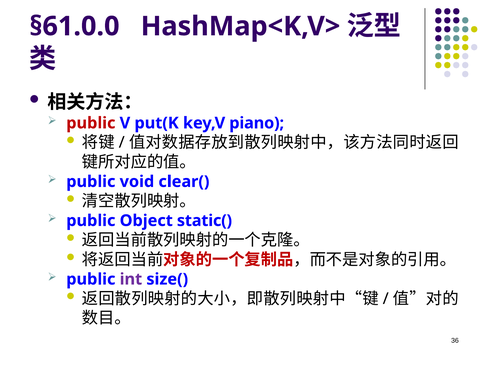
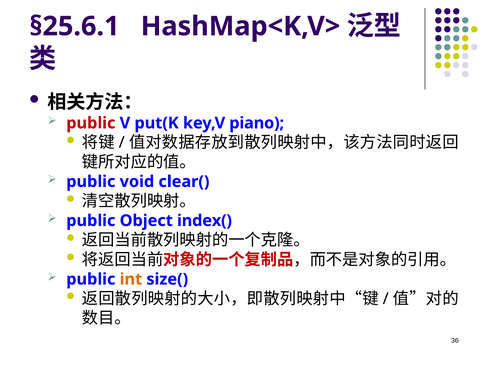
§61.0.0: §61.0.0 -> §25.6.1
static(: static( -> index(
int colour: purple -> orange
